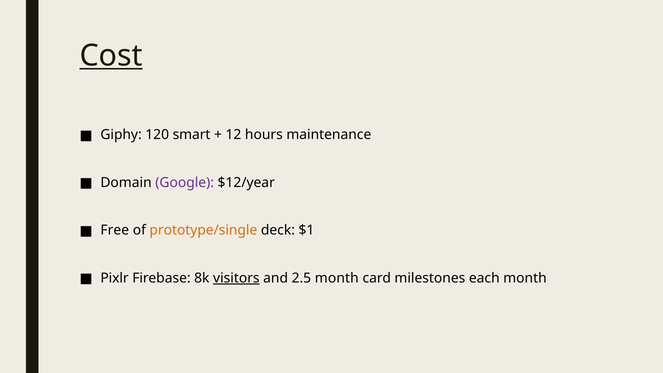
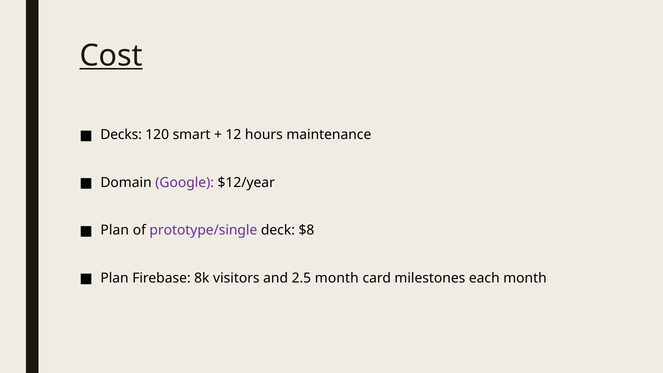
Giphy: Giphy -> Decks
Free at (115, 230): Free -> Plan
prototype/single colour: orange -> purple
$1: $1 -> $8
Pixlr at (115, 278): Pixlr -> Plan
visitors underline: present -> none
